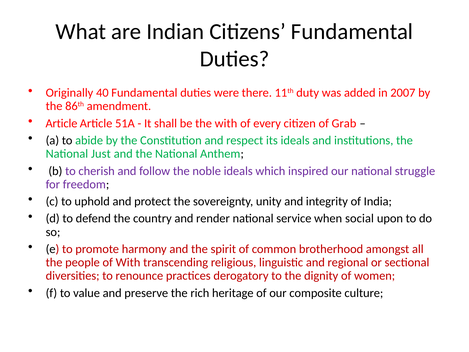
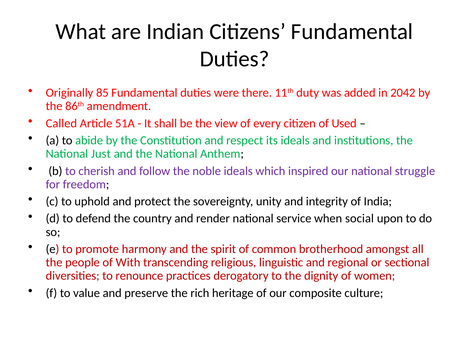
40: 40 -> 85
2007: 2007 -> 2042
Article at (61, 123): Article -> Called
the with: with -> view
Grab: Grab -> Used
